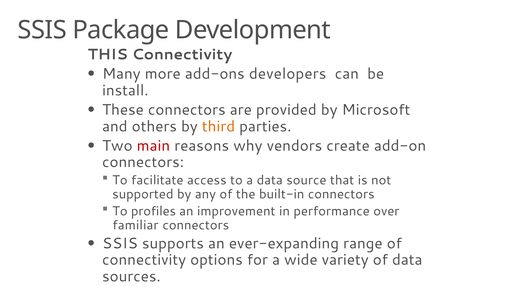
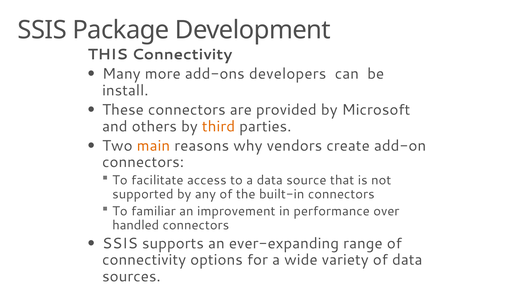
main colour: red -> orange
profiles: profiles -> familiar
familiar: familiar -> handled
